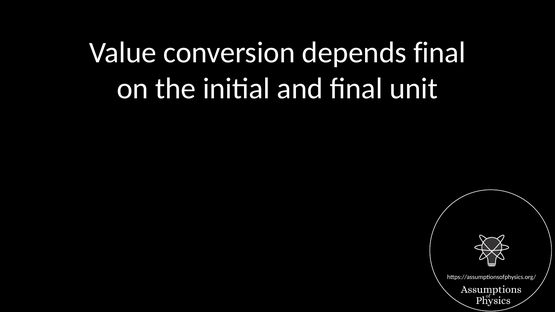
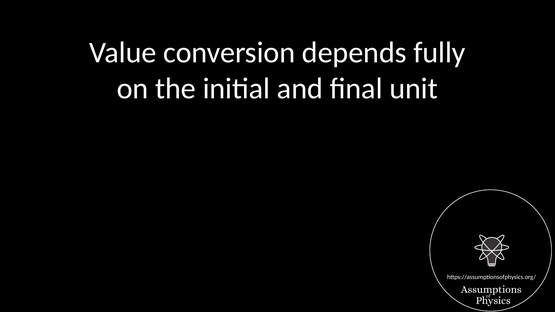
depends final: final -> fully
